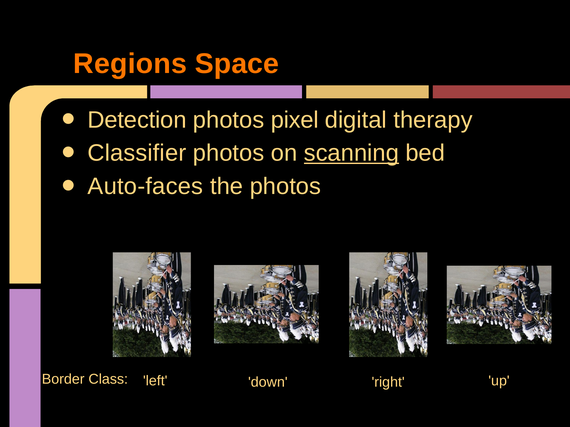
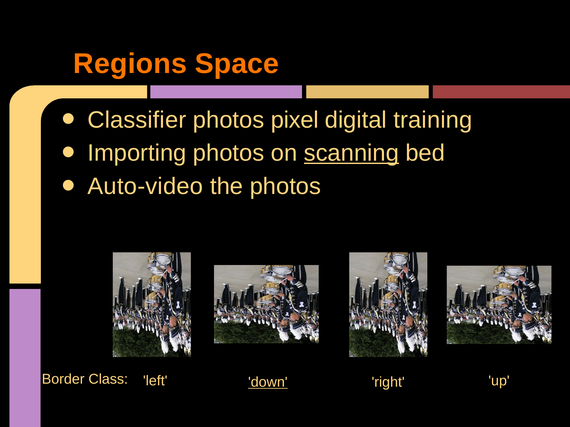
Detection: Detection -> Classifier
therapy: therapy -> training
Classifier: Classifier -> Importing
Auto-faces: Auto-faces -> Auto-video
down underline: none -> present
